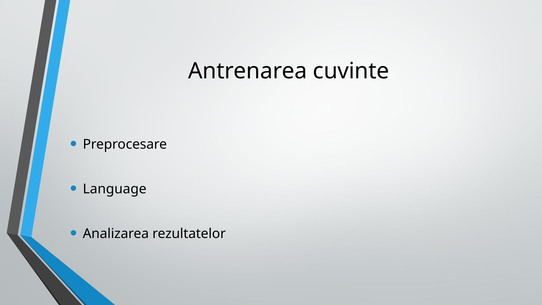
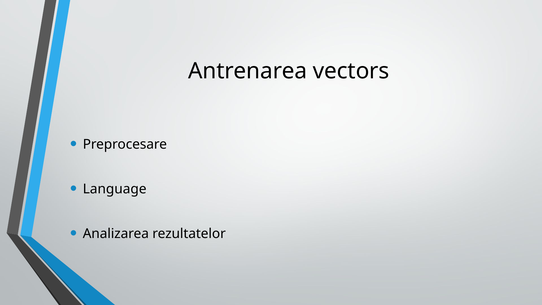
cuvinte: cuvinte -> vectors
